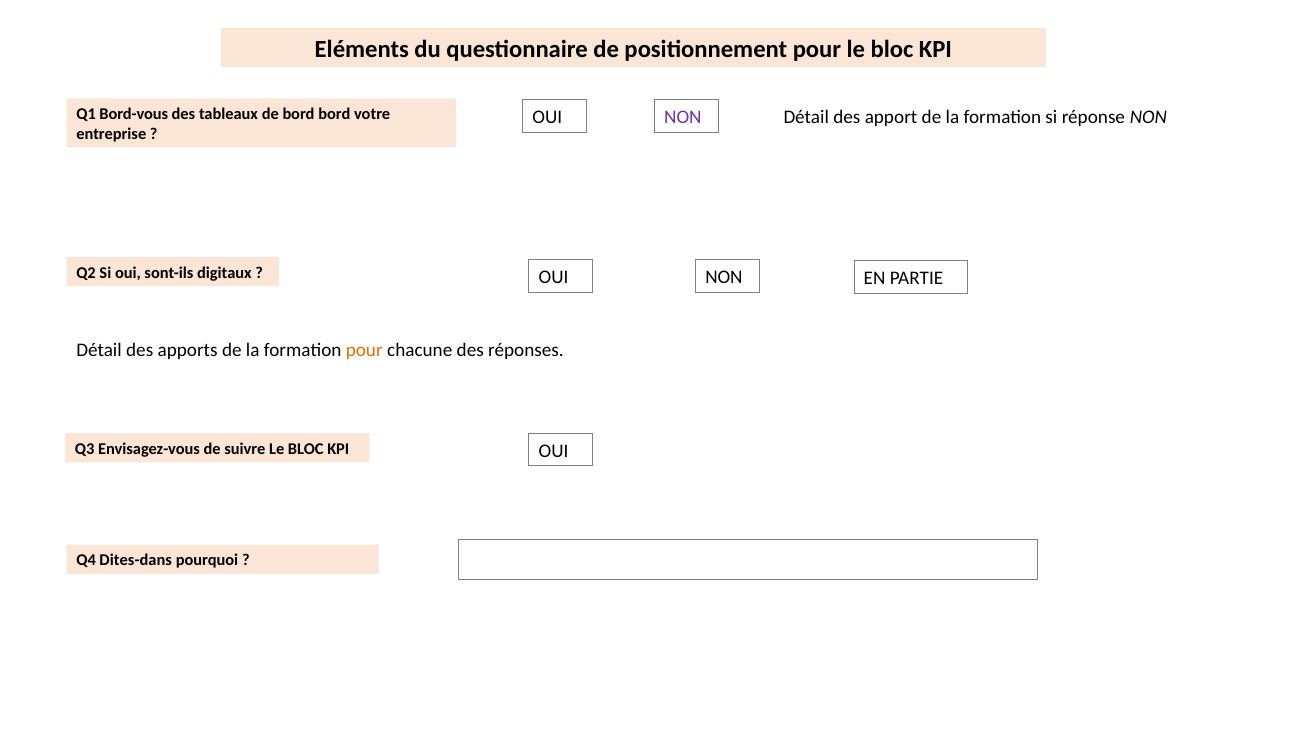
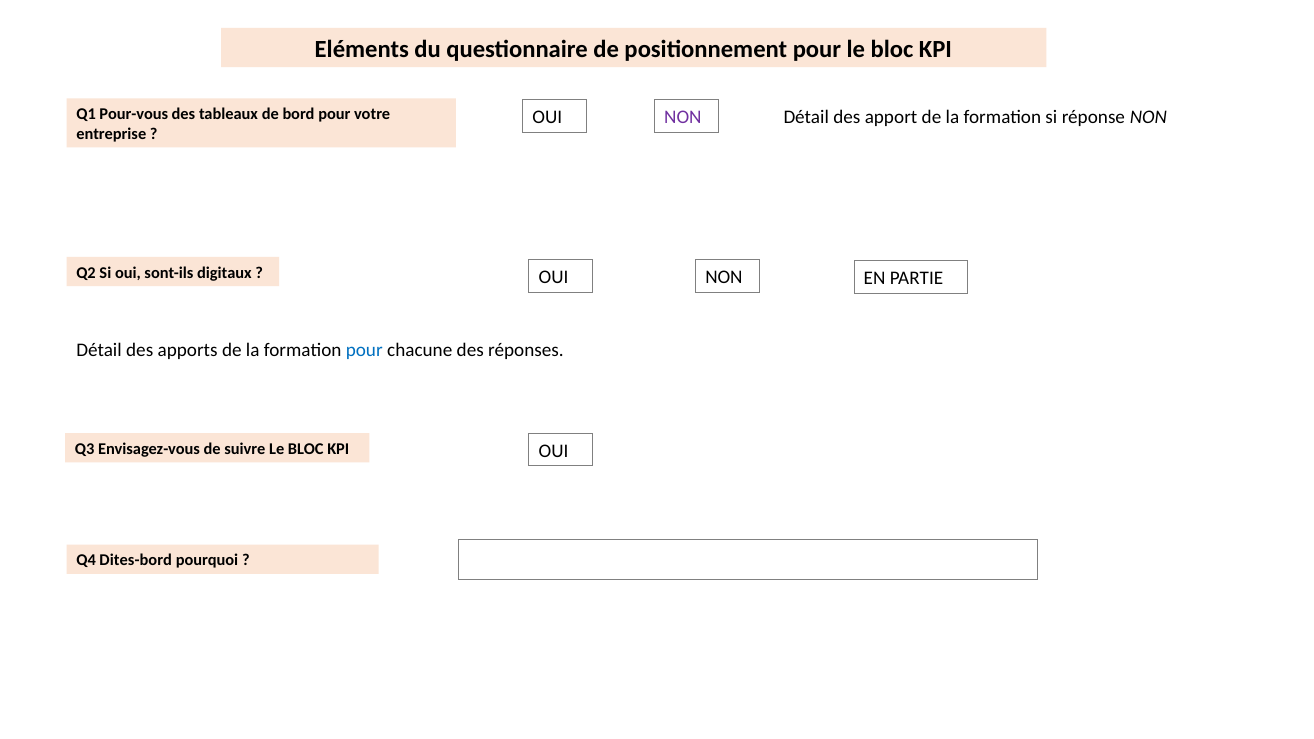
Bord-vous: Bord-vous -> Pour-vous
bord bord: bord -> pour
pour at (364, 350) colour: orange -> blue
Dites-dans: Dites-dans -> Dites-bord
